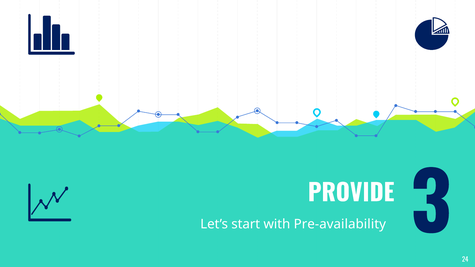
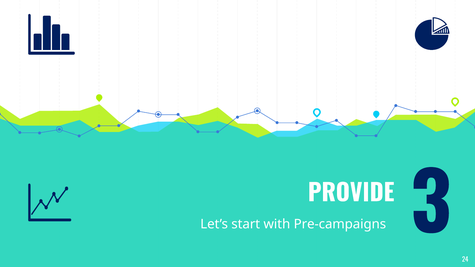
Pre-availability: Pre-availability -> Pre-campaigns
